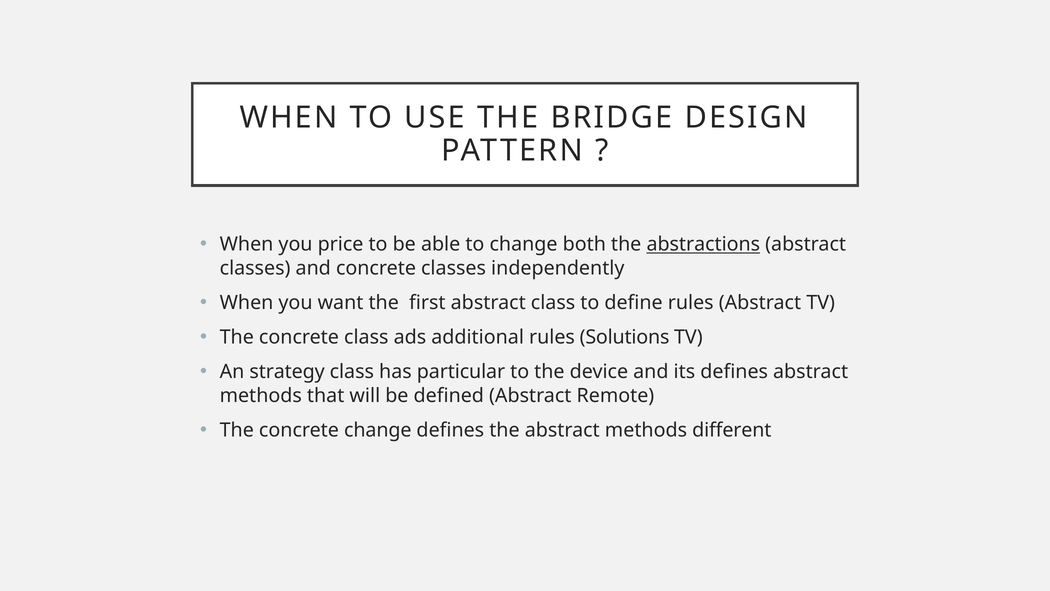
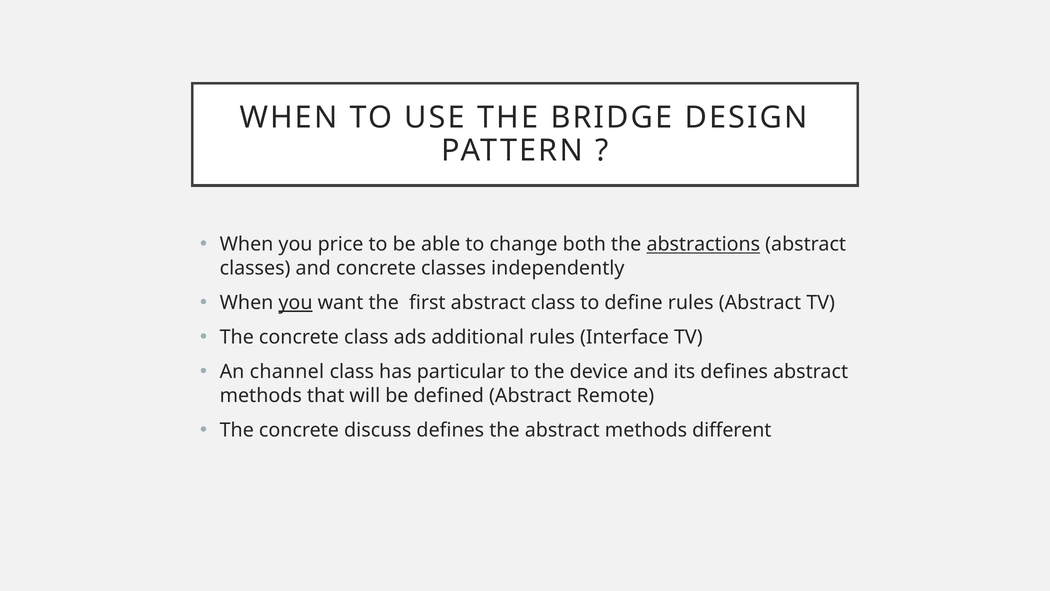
you at (296, 303) underline: none -> present
Solutions: Solutions -> Interface
strategy: strategy -> channel
concrete change: change -> discuss
